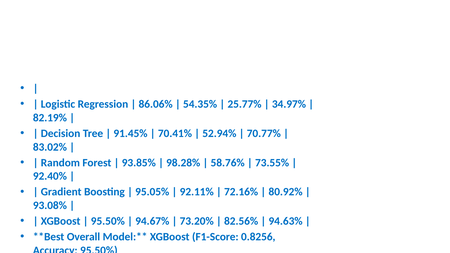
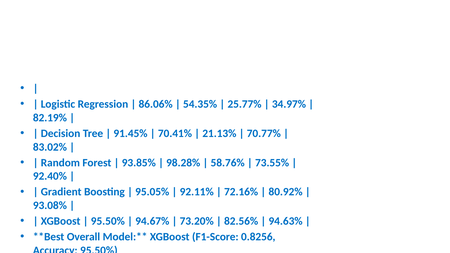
52.94%: 52.94% -> 21.13%
